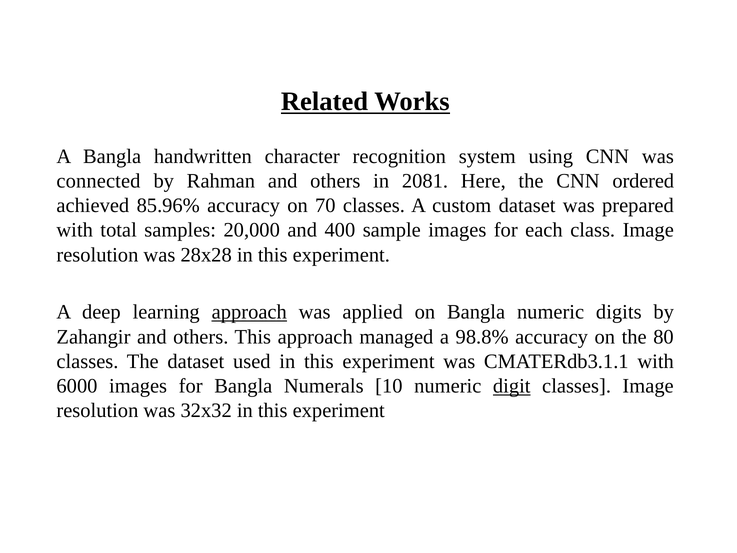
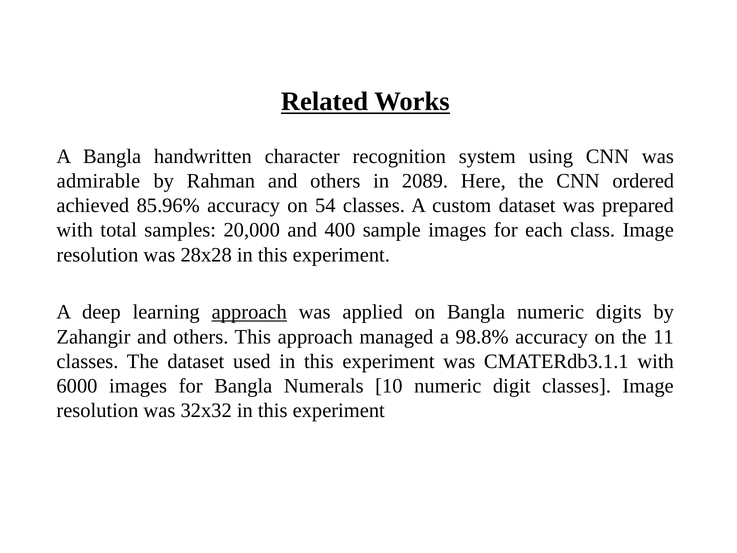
connected: connected -> admirable
2081: 2081 -> 2089
70: 70 -> 54
80: 80 -> 11
digit underline: present -> none
